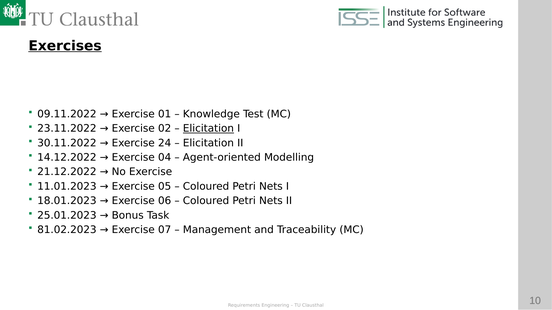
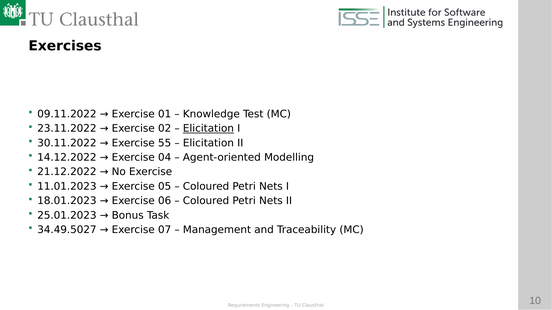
Exercises underline: present -> none
24: 24 -> 55
81.02.2023: 81.02.2023 -> 34.49.5027
